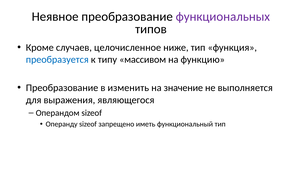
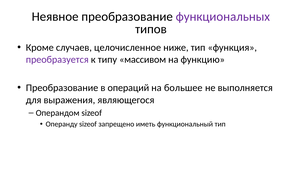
преобразуется colour: blue -> purple
изменить: изменить -> операций
значение: значение -> большее
